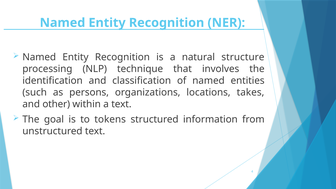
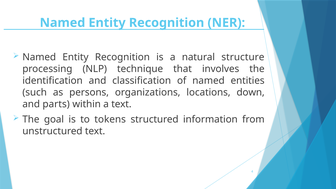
takes: takes -> down
other: other -> parts
